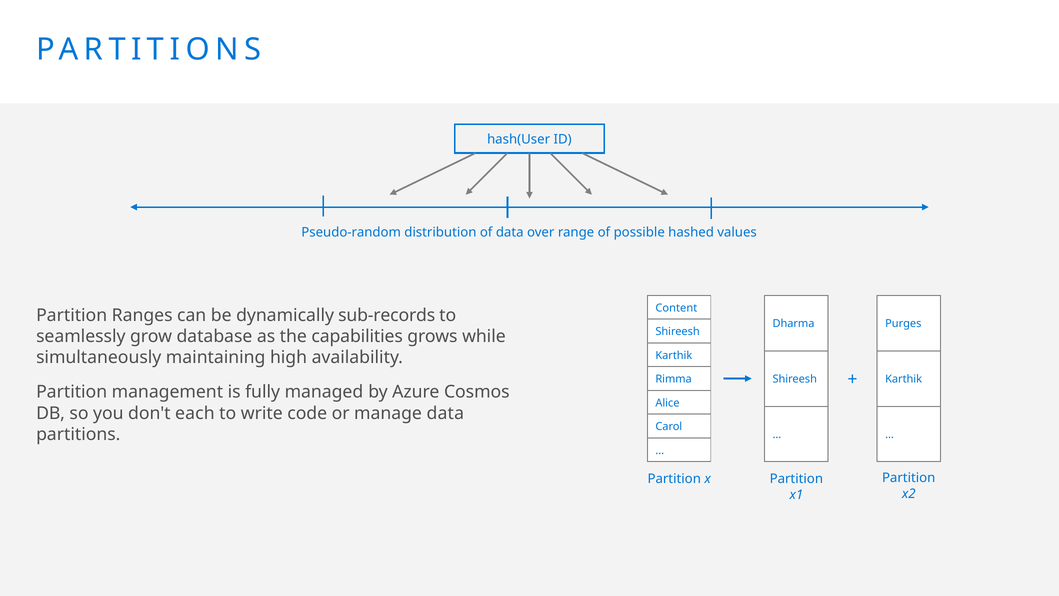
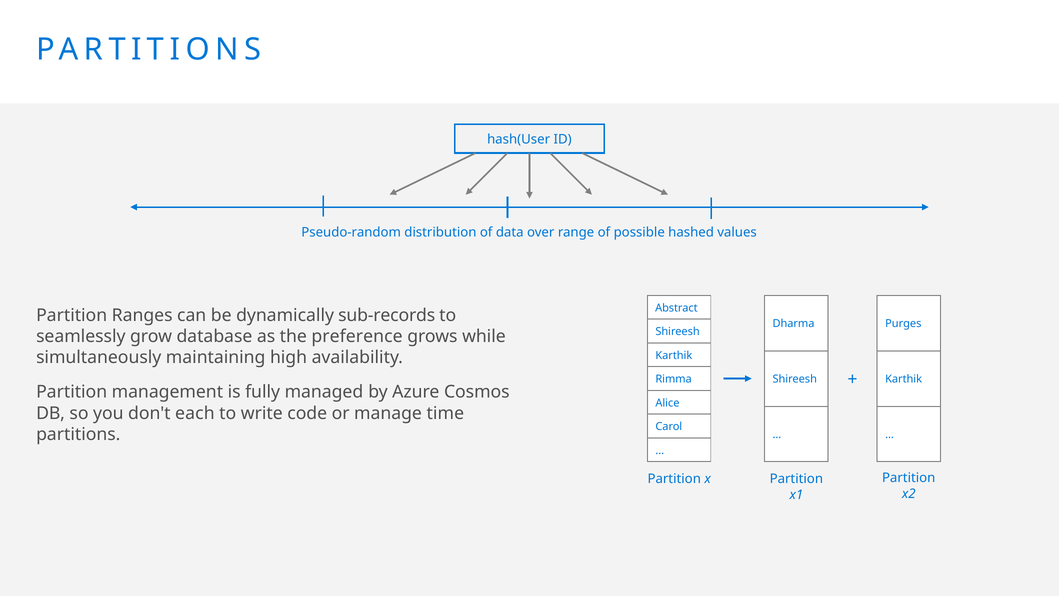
Content: Content -> Abstract
capabilities: capabilities -> preference
manage data: data -> time
